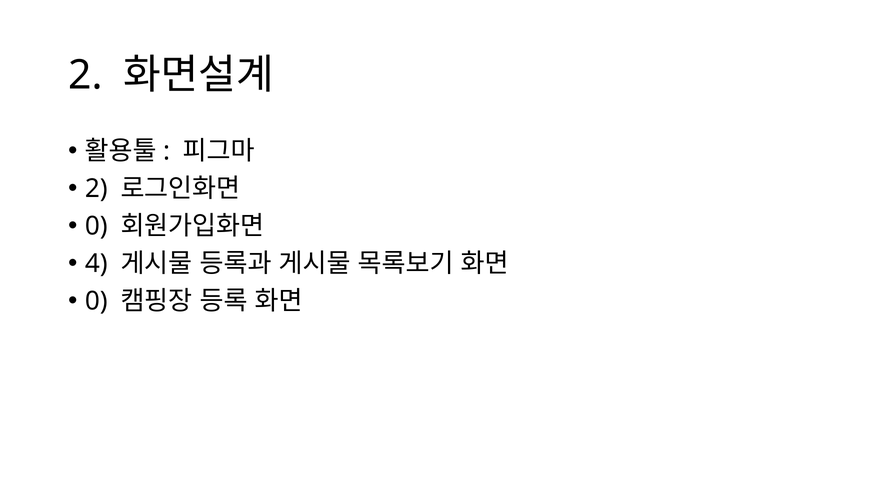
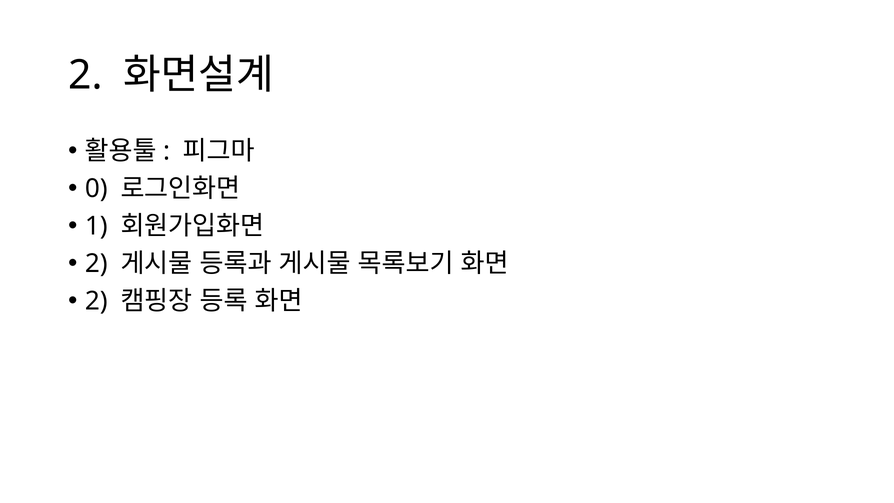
2 at (96, 189): 2 -> 0
0 at (96, 226): 0 -> 1
4 at (96, 263): 4 -> 2
0 at (96, 301): 0 -> 2
